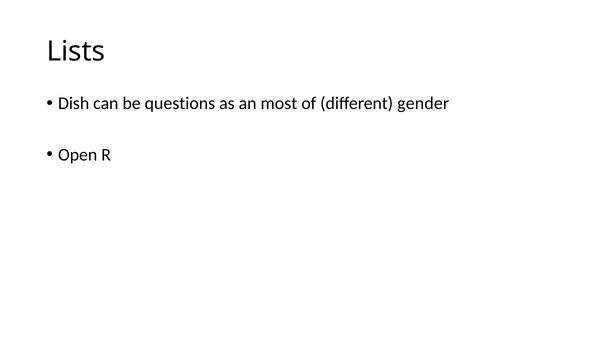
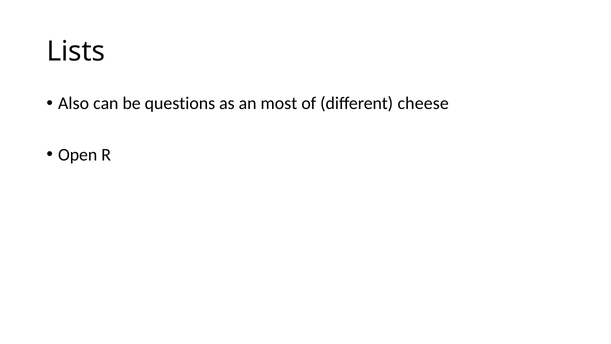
Dish: Dish -> Also
gender: gender -> cheese
